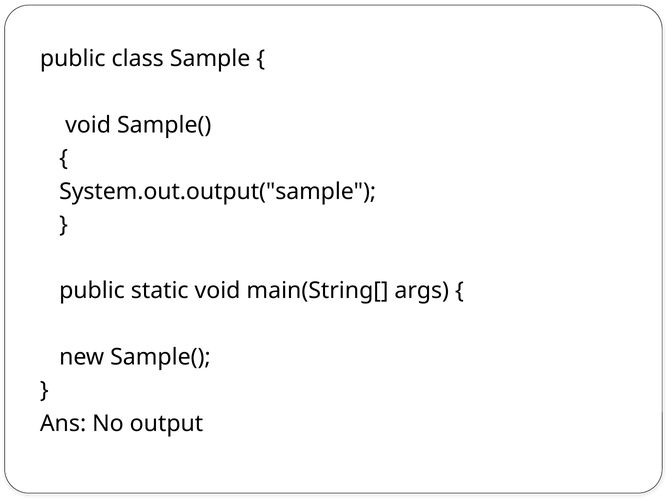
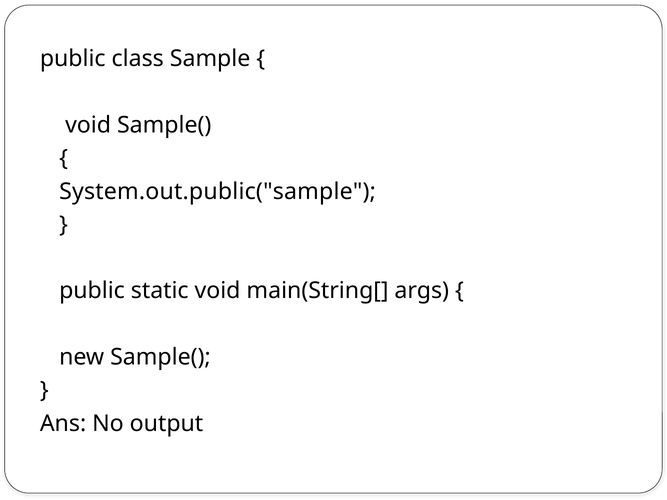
System.out.output("sample: System.out.output("sample -> System.out.public("sample
